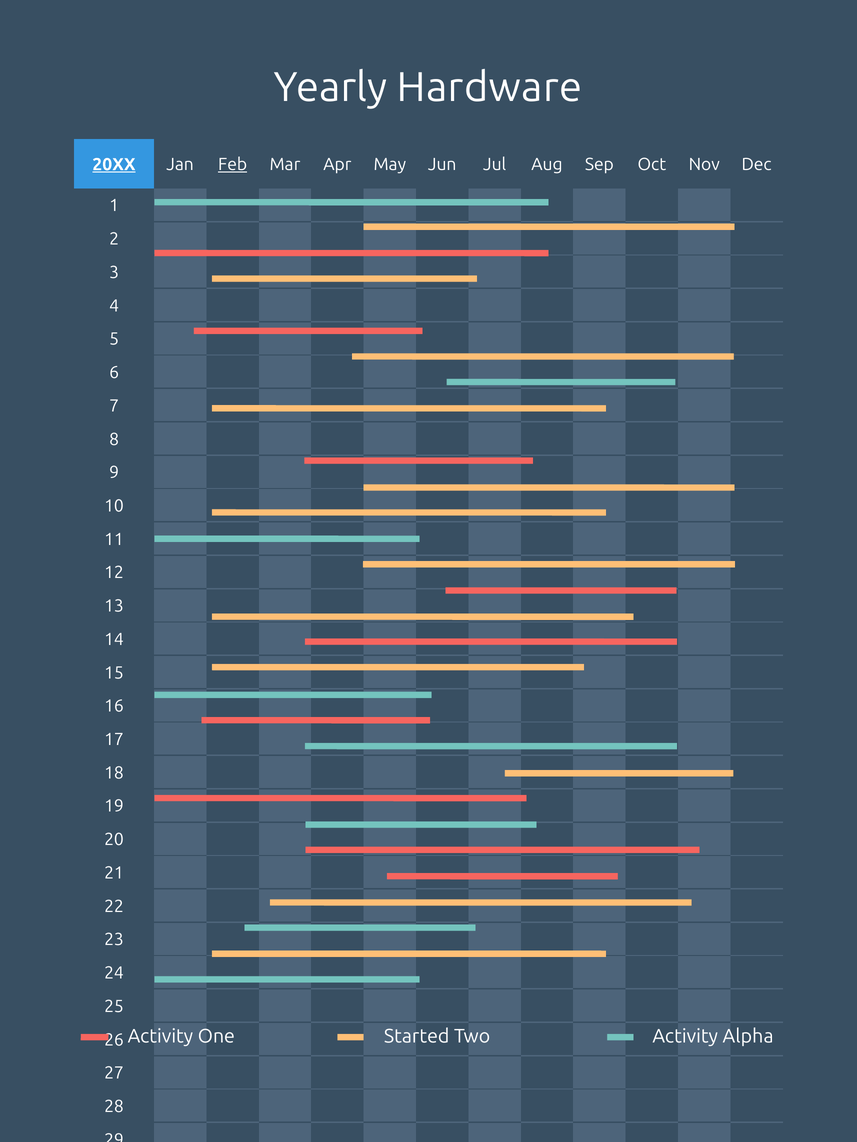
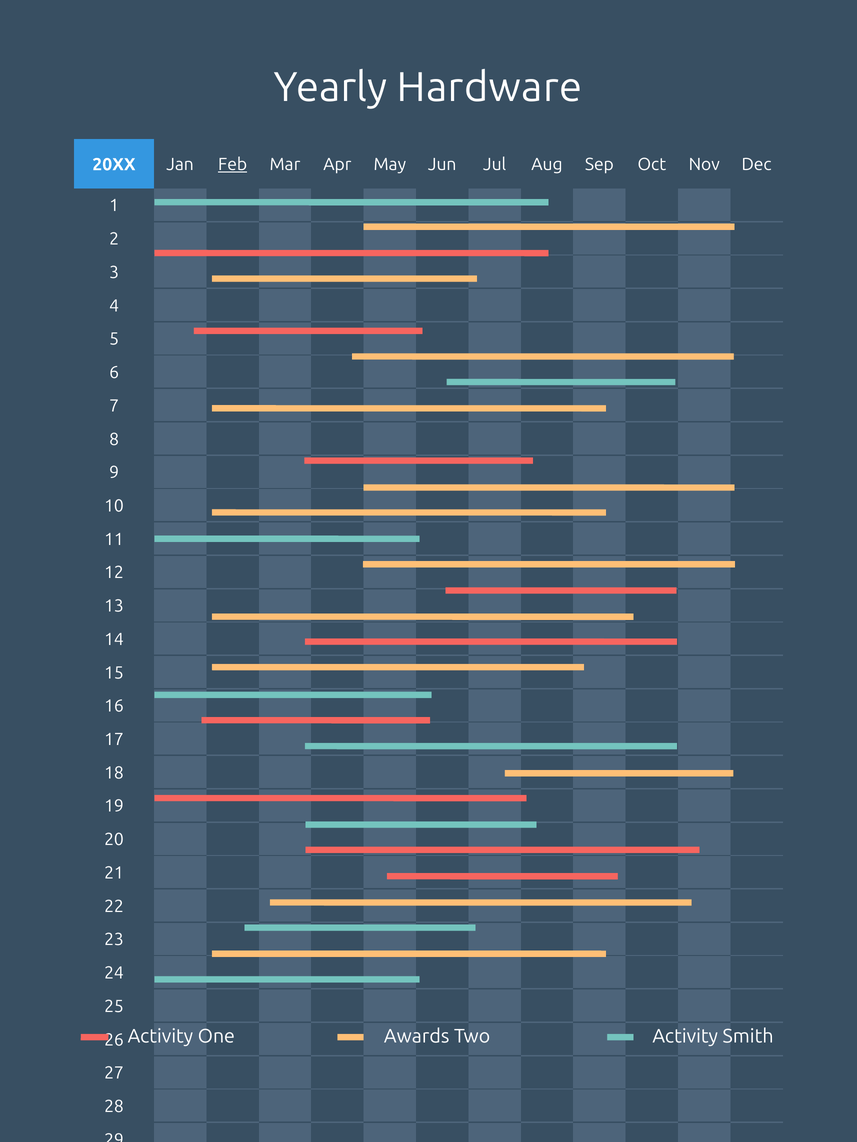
20XX underline: present -> none
Started: Started -> Awards
Alpha: Alpha -> Smith
